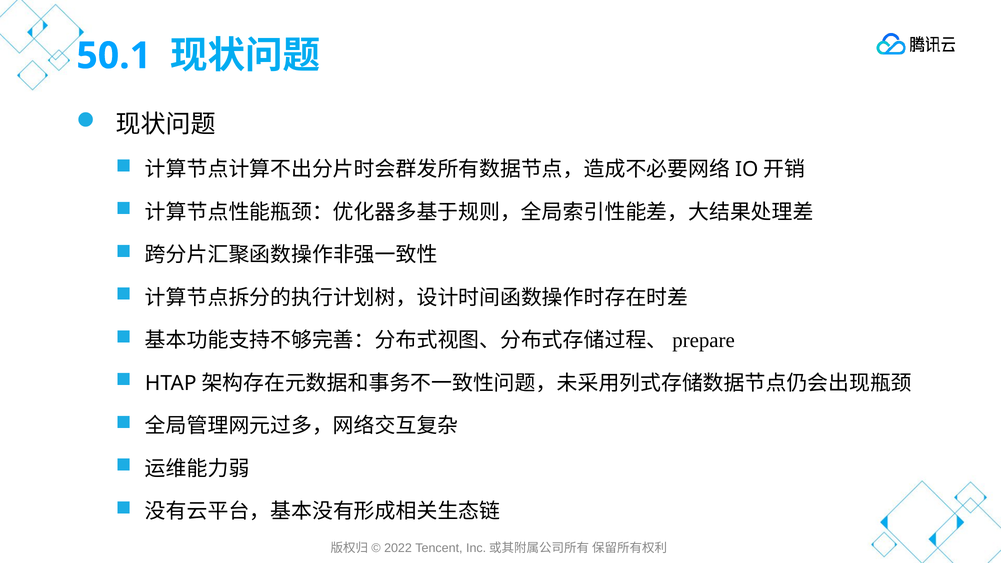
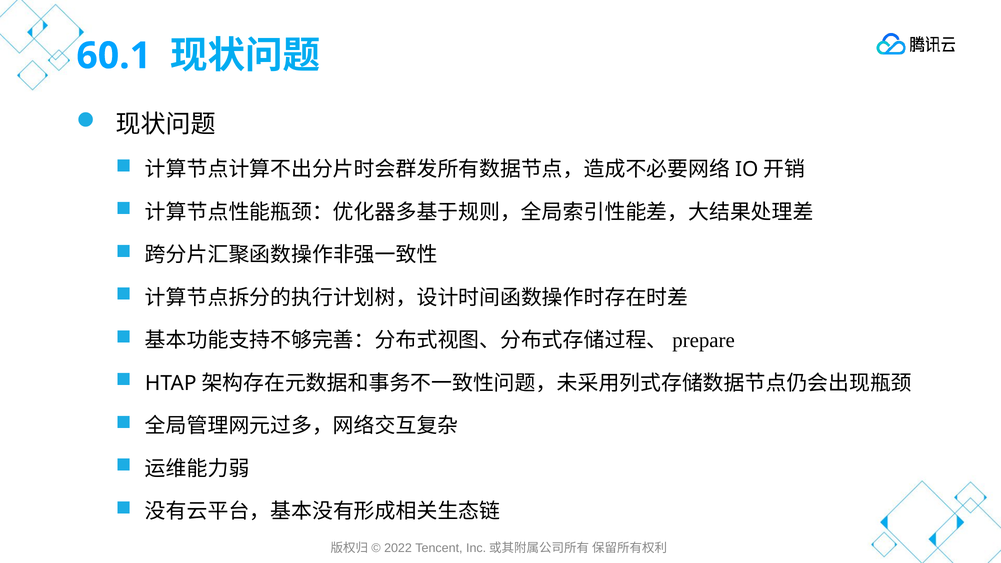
50.1: 50.1 -> 60.1
